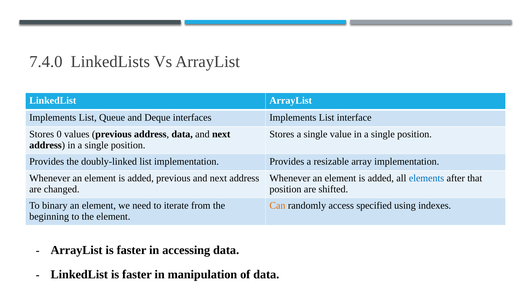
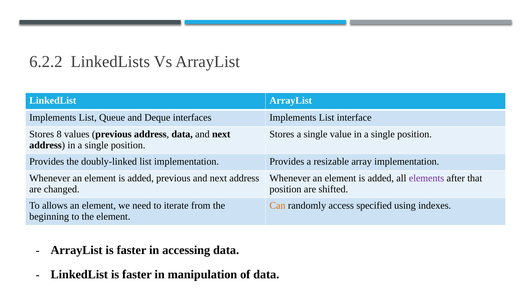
7.4.0: 7.4.0 -> 6.2.2
0: 0 -> 8
elements colour: blue -> purple
binary: binary -> allows
